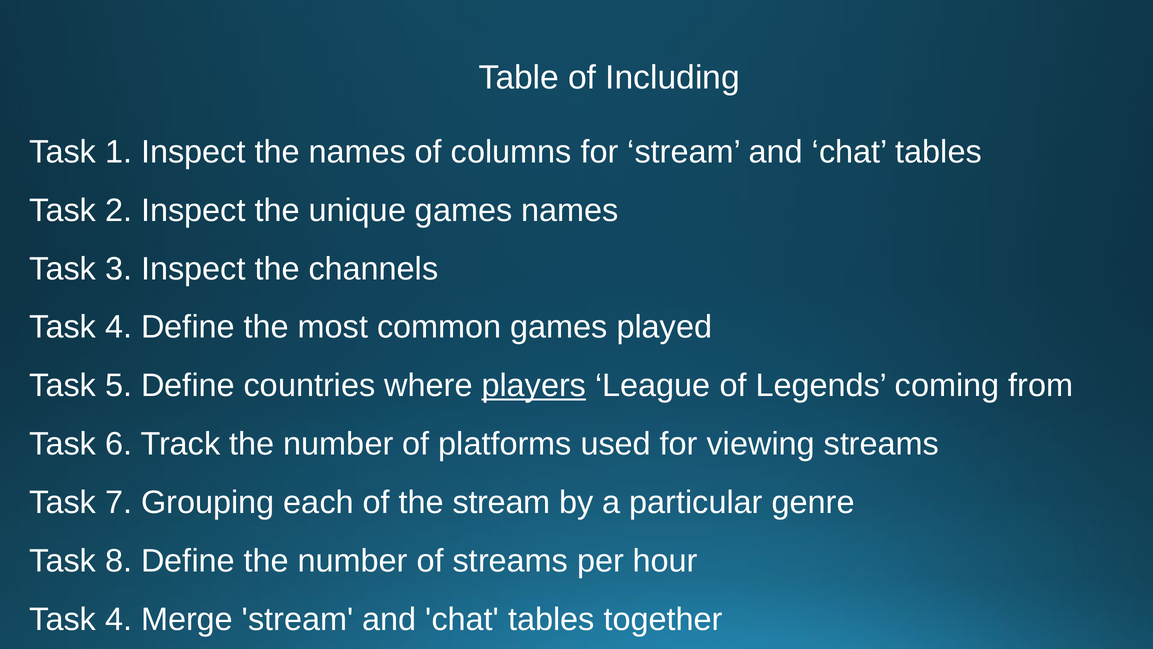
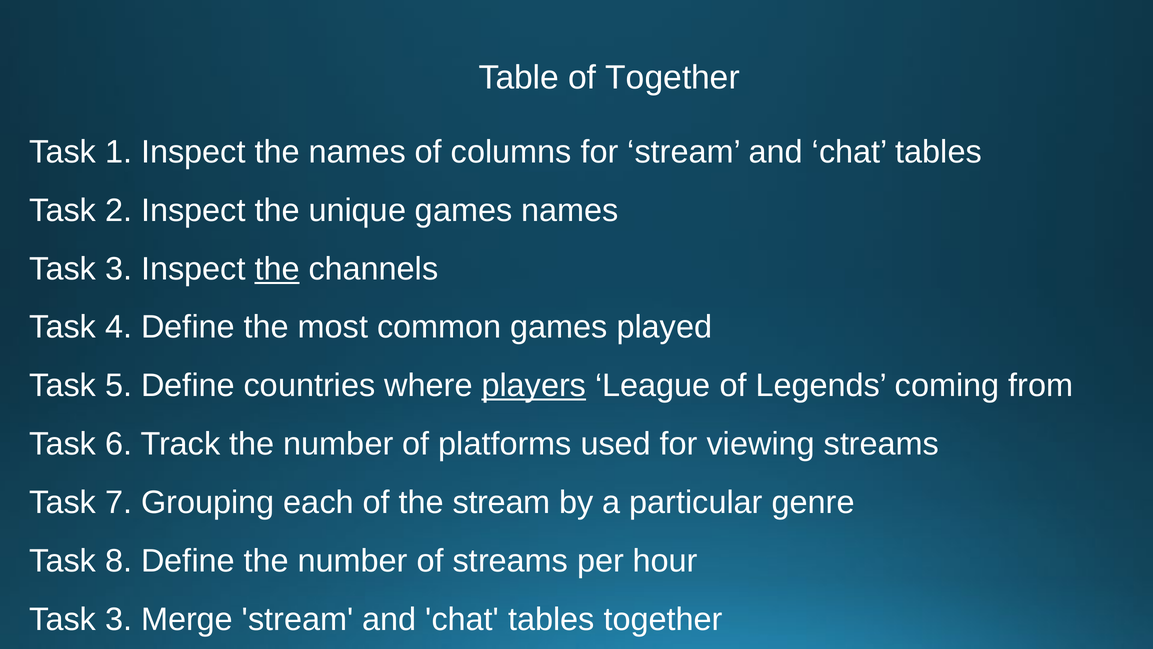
of Including: Including -> Together
the at (277, 269) underline: none -> present
4 at (119, 619): 4 -> 3
